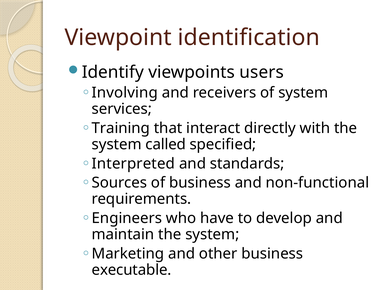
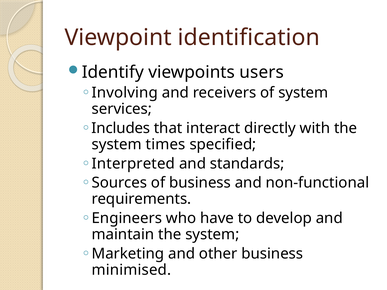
Training: Training -> Includes
called: called -> times
executable: executable -> minimised
